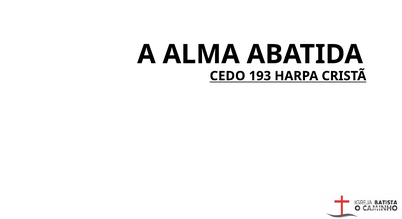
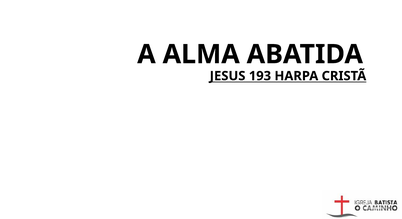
CEDO: CEDO -> JESUS
